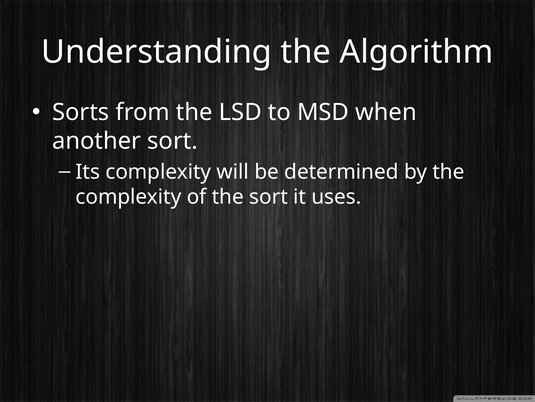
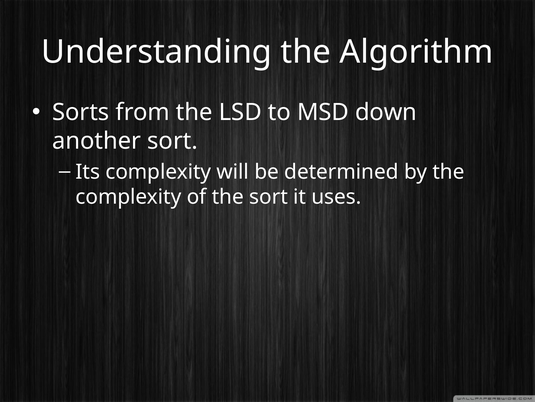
when: when -> down
